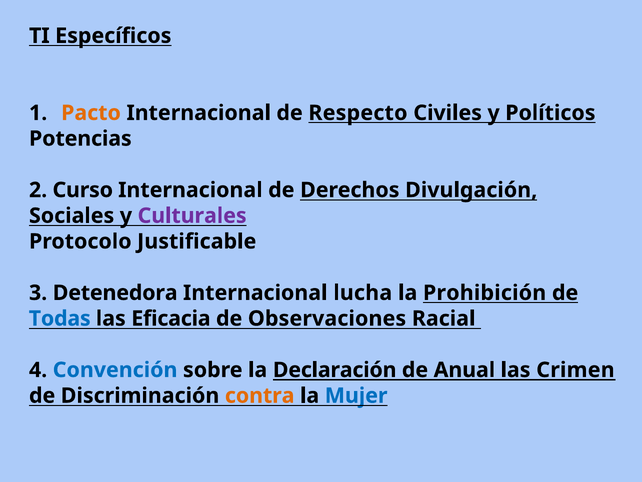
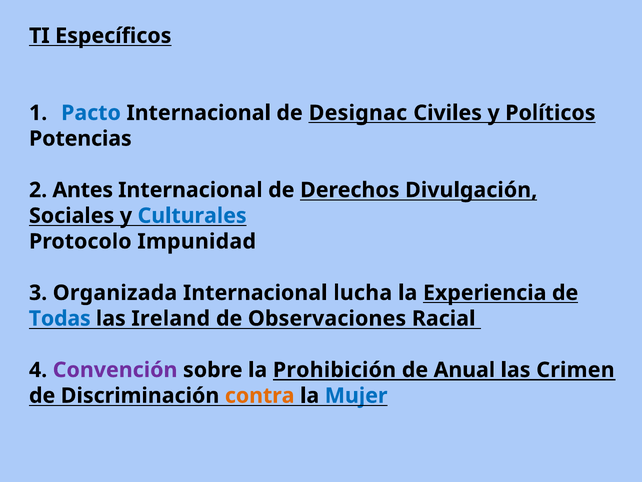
Pacto colour: orange -> blue
Respecto: Respecto -> Designac
Curso: Curso -> Antes
Culturales colour: purple -> blue
Justificable: Justificable -> Impunidad
Detenedora: Detenedora -> Organizada
Prohibición: Prohibición -> Experiencia
Eficacia: Eficacia -> Ireland
Convención colour: blue -> purple
Declaración: Declaración -> Prohibición
